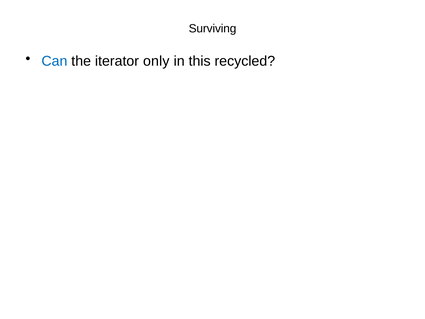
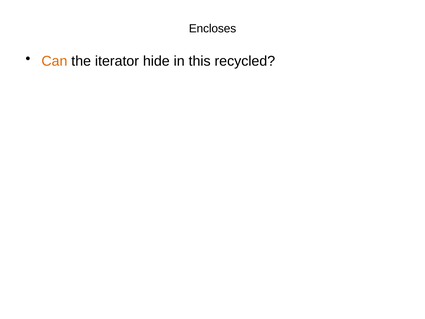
Surviving: Surviving -> Encloses
Can colour: blue -> orange
only: only -> hide
